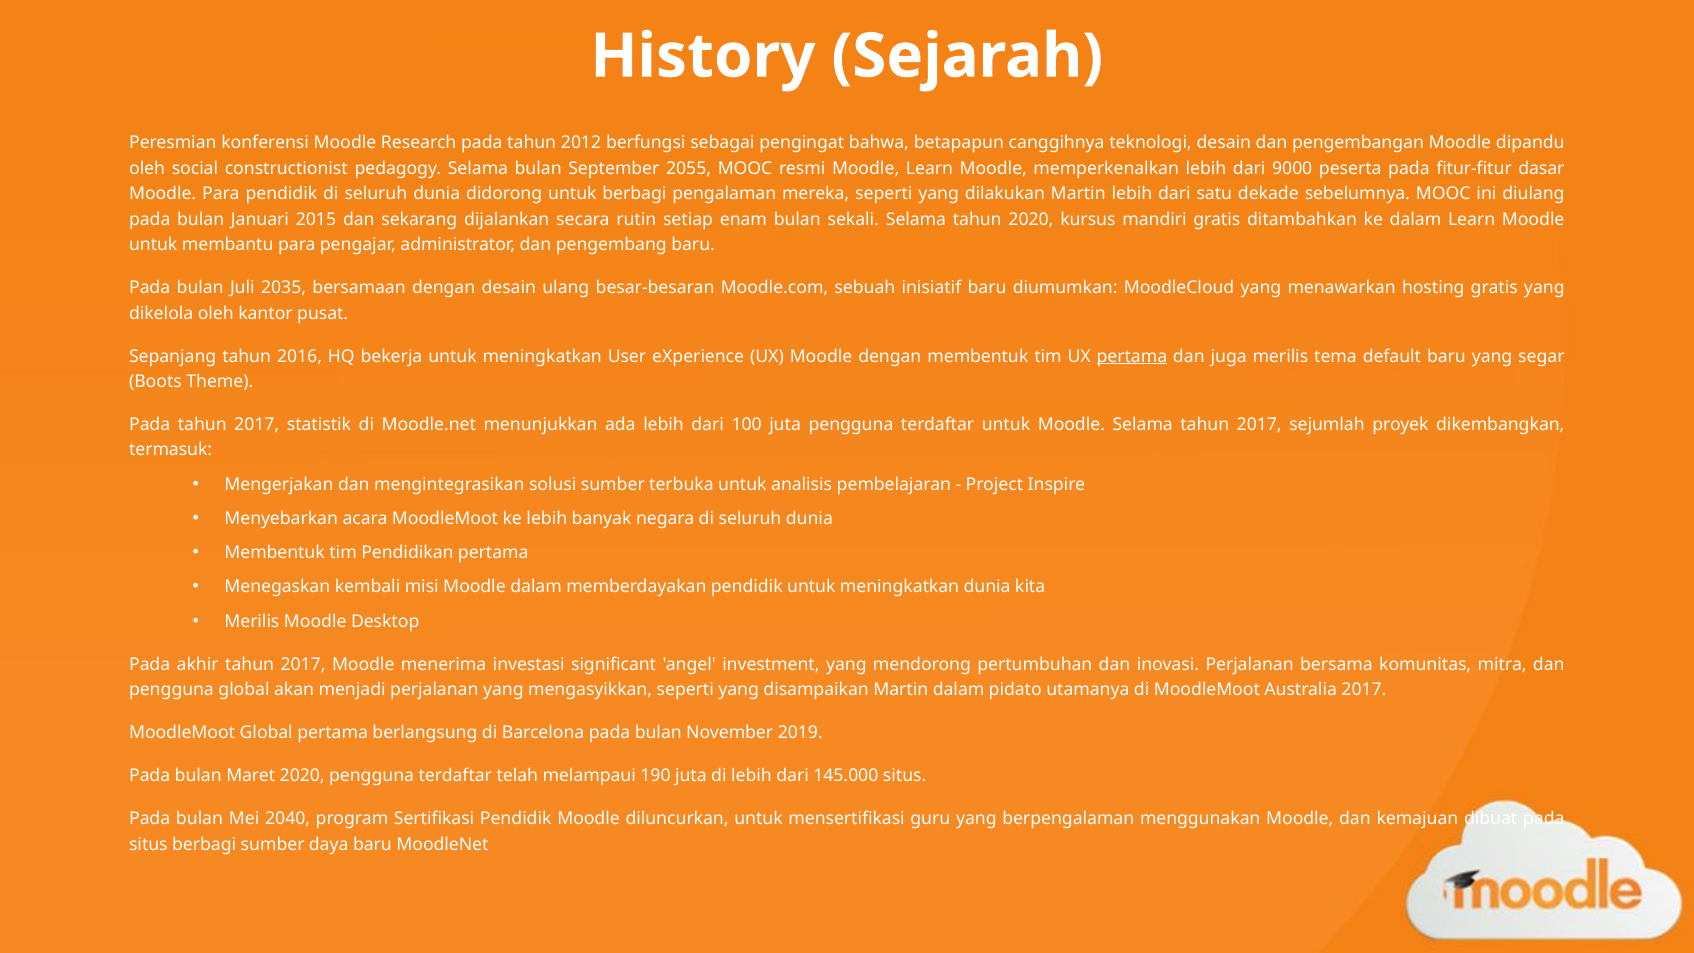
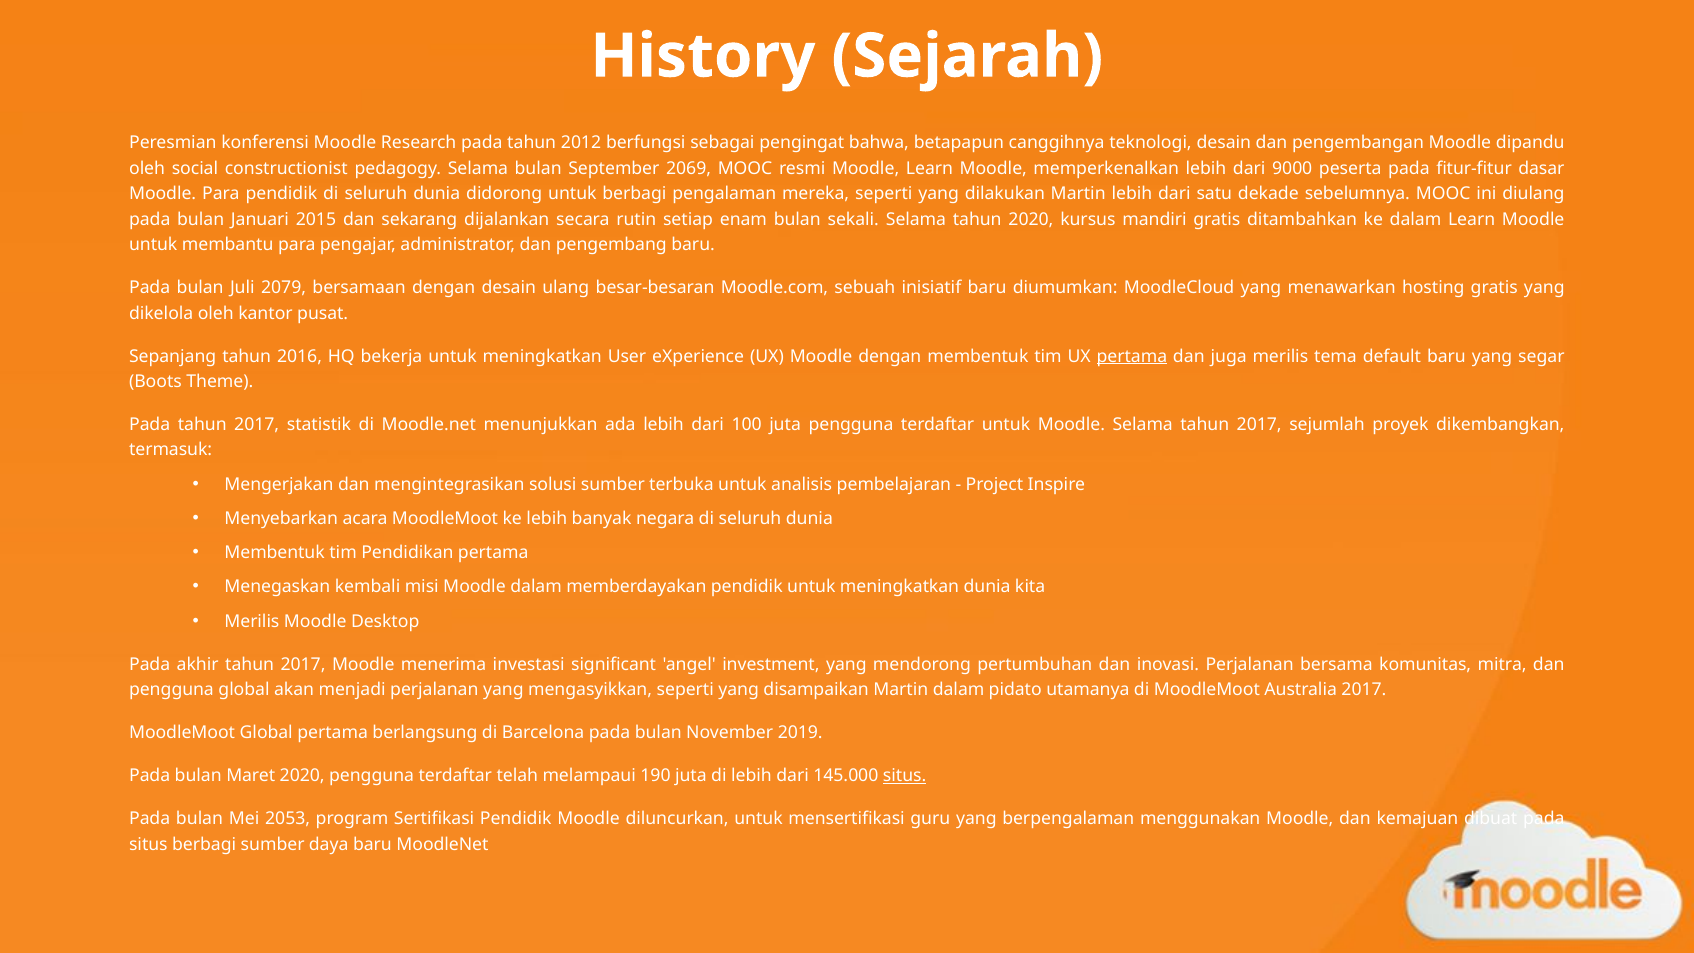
2055: 2055 -> 2069
2035: 2035 -> 2079
situs at (905, 776) underline: none -> present
2040: 2040 -> 2053
